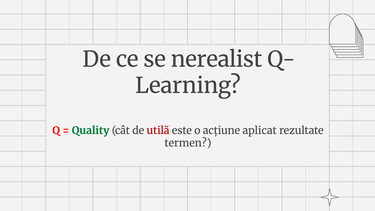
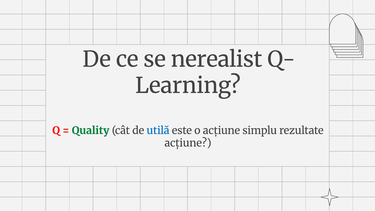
utilă colour: red -> blue
aplicat: aplicat -> simplu
termen at (188, 143): termen -> acțiune
